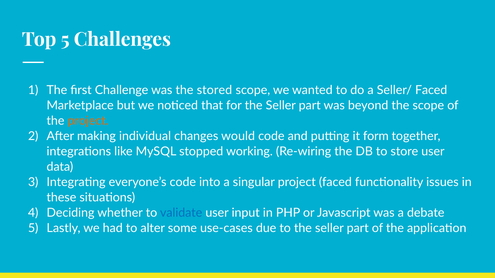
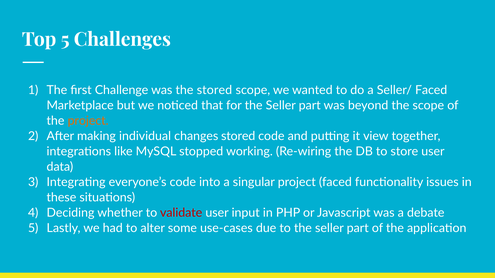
changes would: would -> stored
form: form -> view
validate colour: blue -> red
